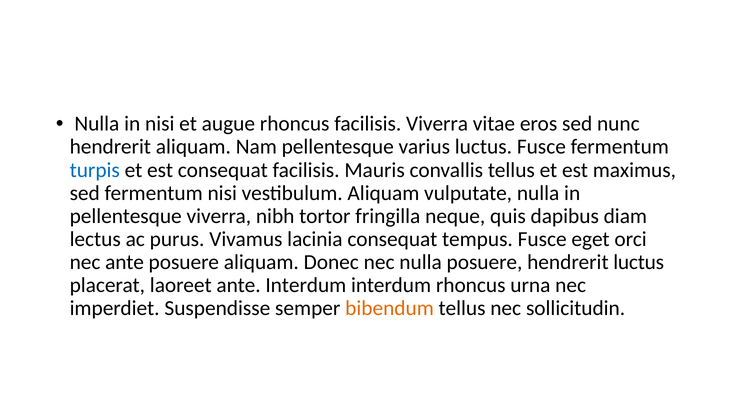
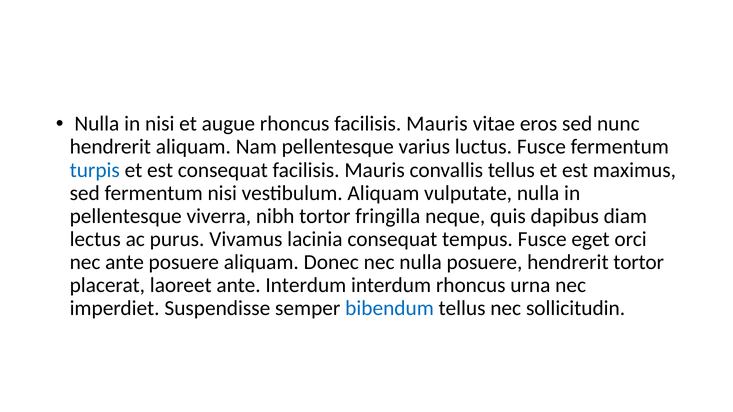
rhoncus facilisis Viverra: Viverra -> Mauris
hendrerit luctus: luctus -> tortor
bibendum colour: orange -> blue
